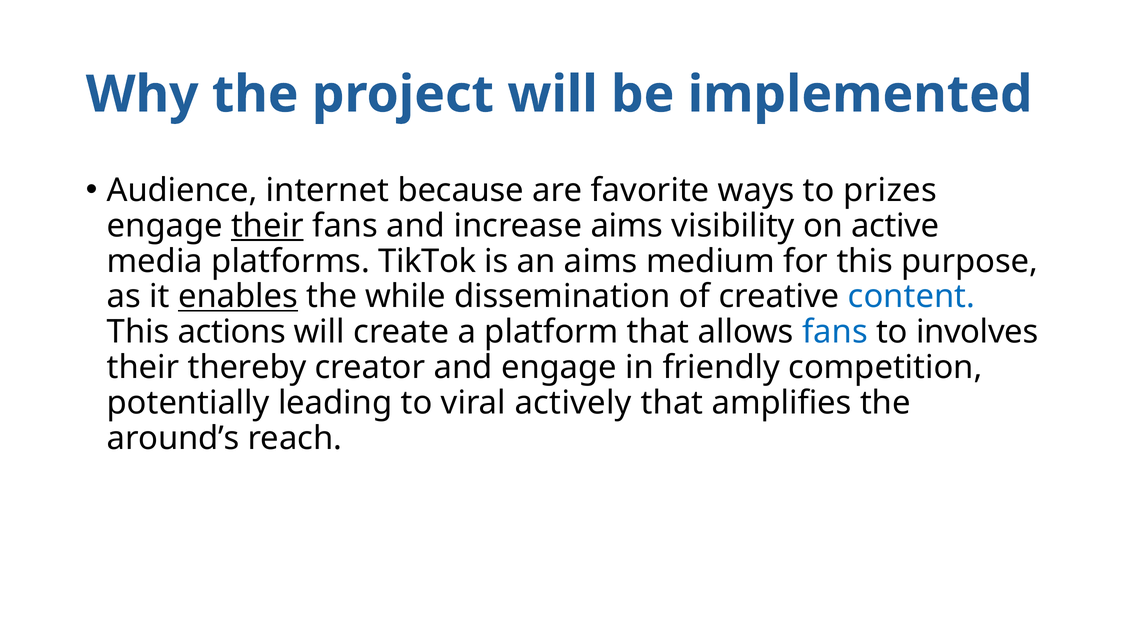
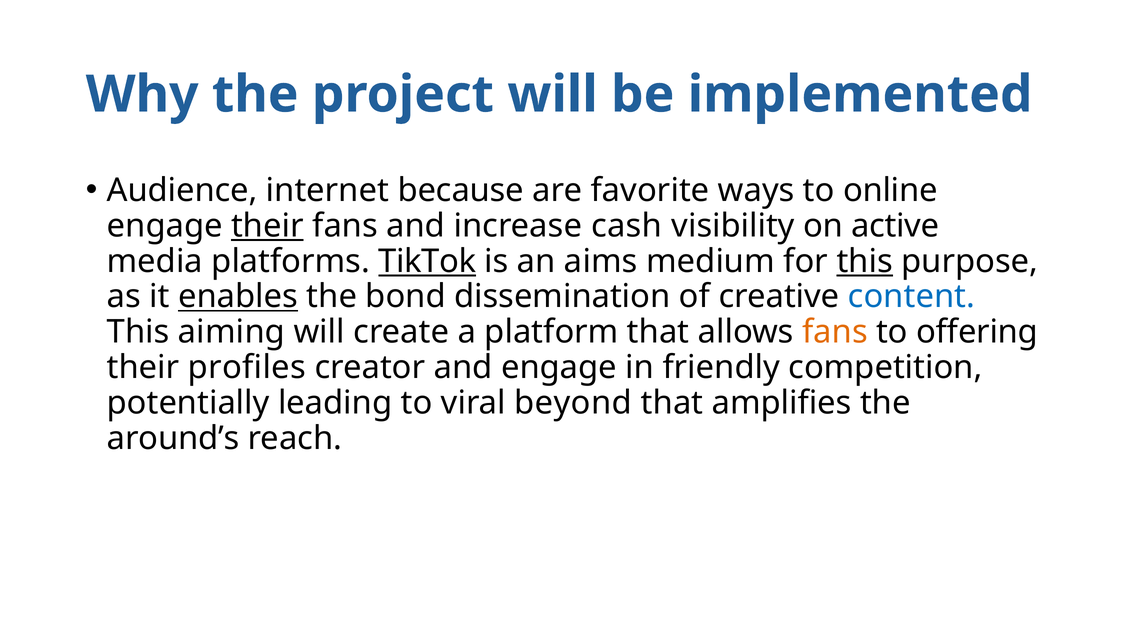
prizes: prizes -> online
increase aims: aims -> cash
TikTok underline: none -> present
this at (865, 261) underline: none -> present
while: while -> bond
actions: actions -> aiming
fans at (835, 332) colour: blue -> orange
involves: involves -> offering
thereby: thereby -> profiles
actively: actively -> beyond
